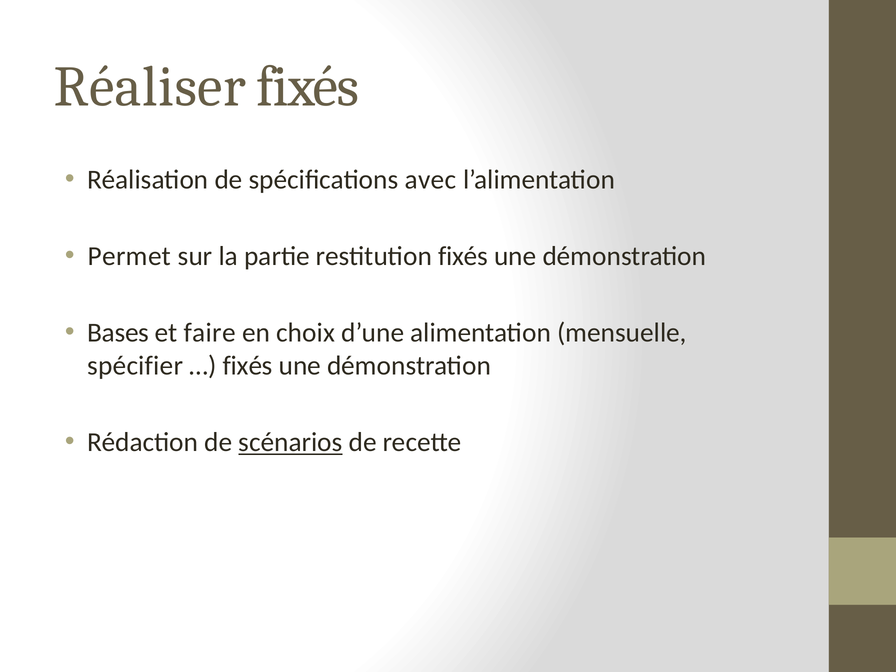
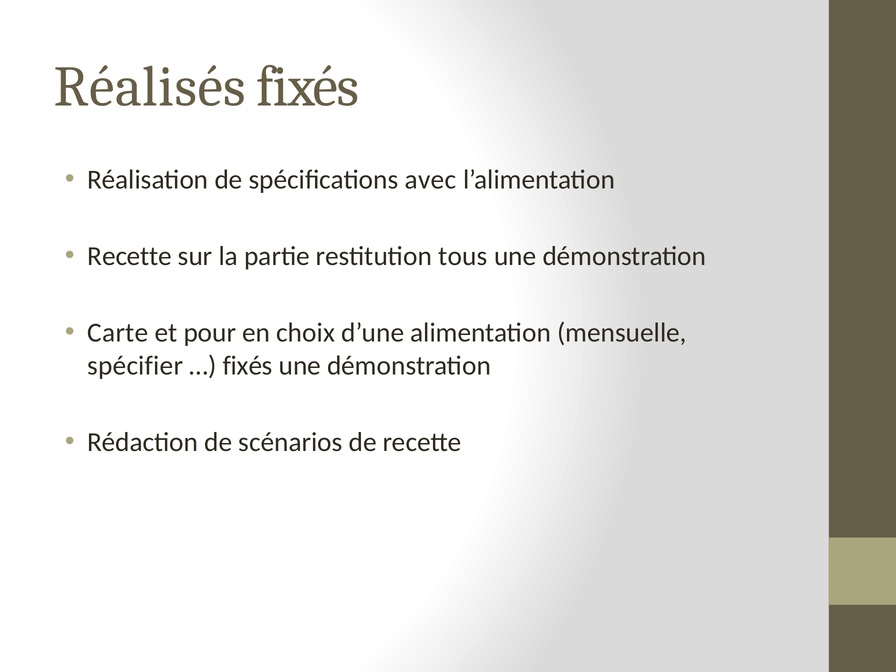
Réaliser: Réaliser -> Réalisés
Permet at (129, 256): Permet -> Recette
restitution fixés: fixés -> tous
Bases: Bases -> Carte
faire: faire -> pour
scénarios underline: present -> none
